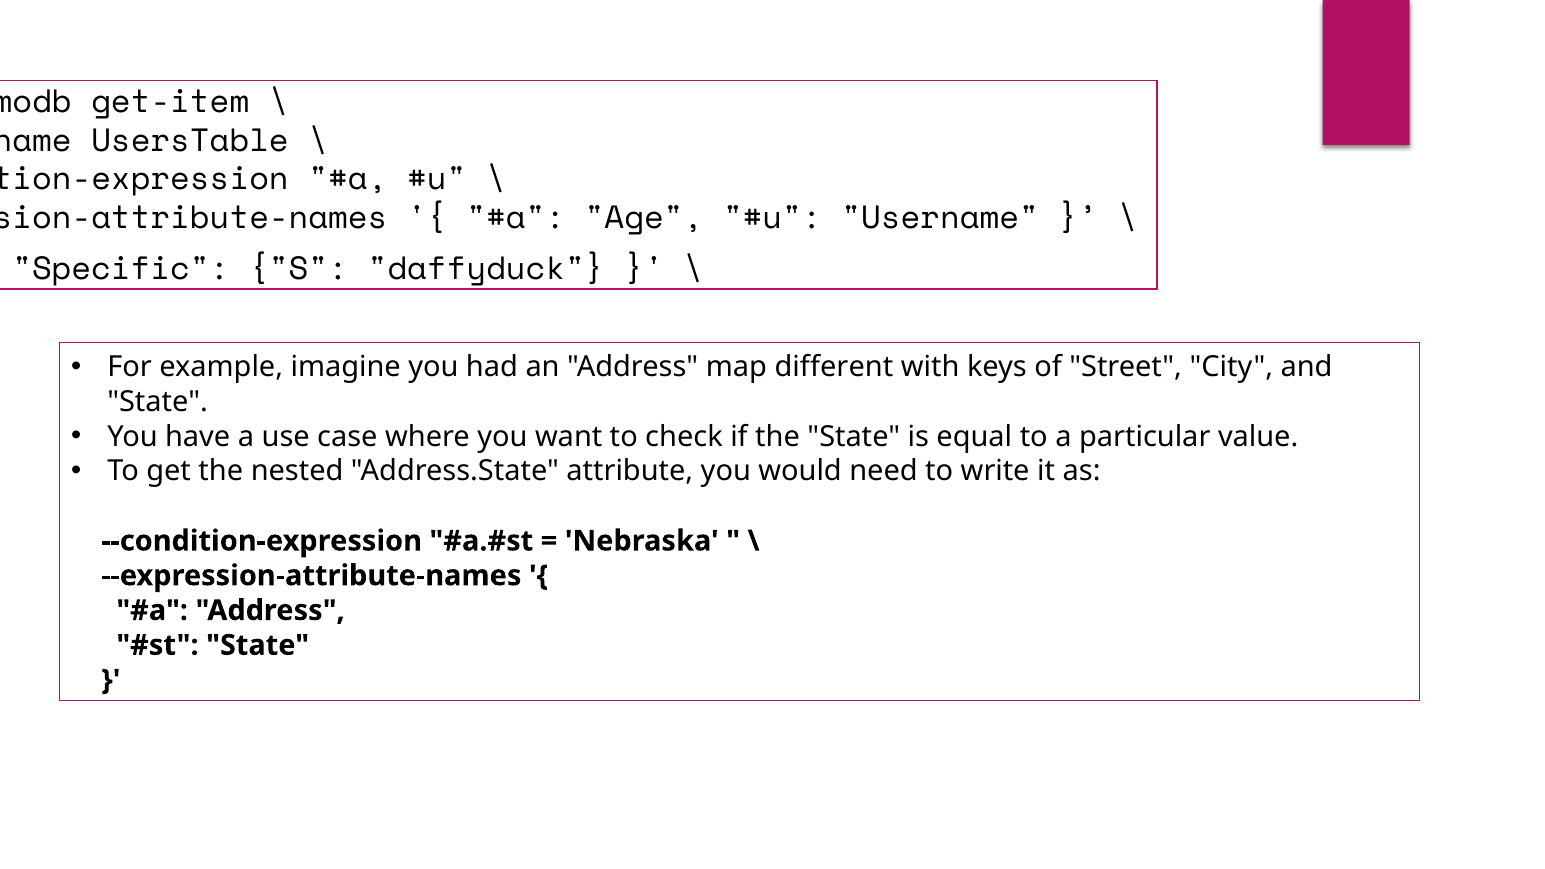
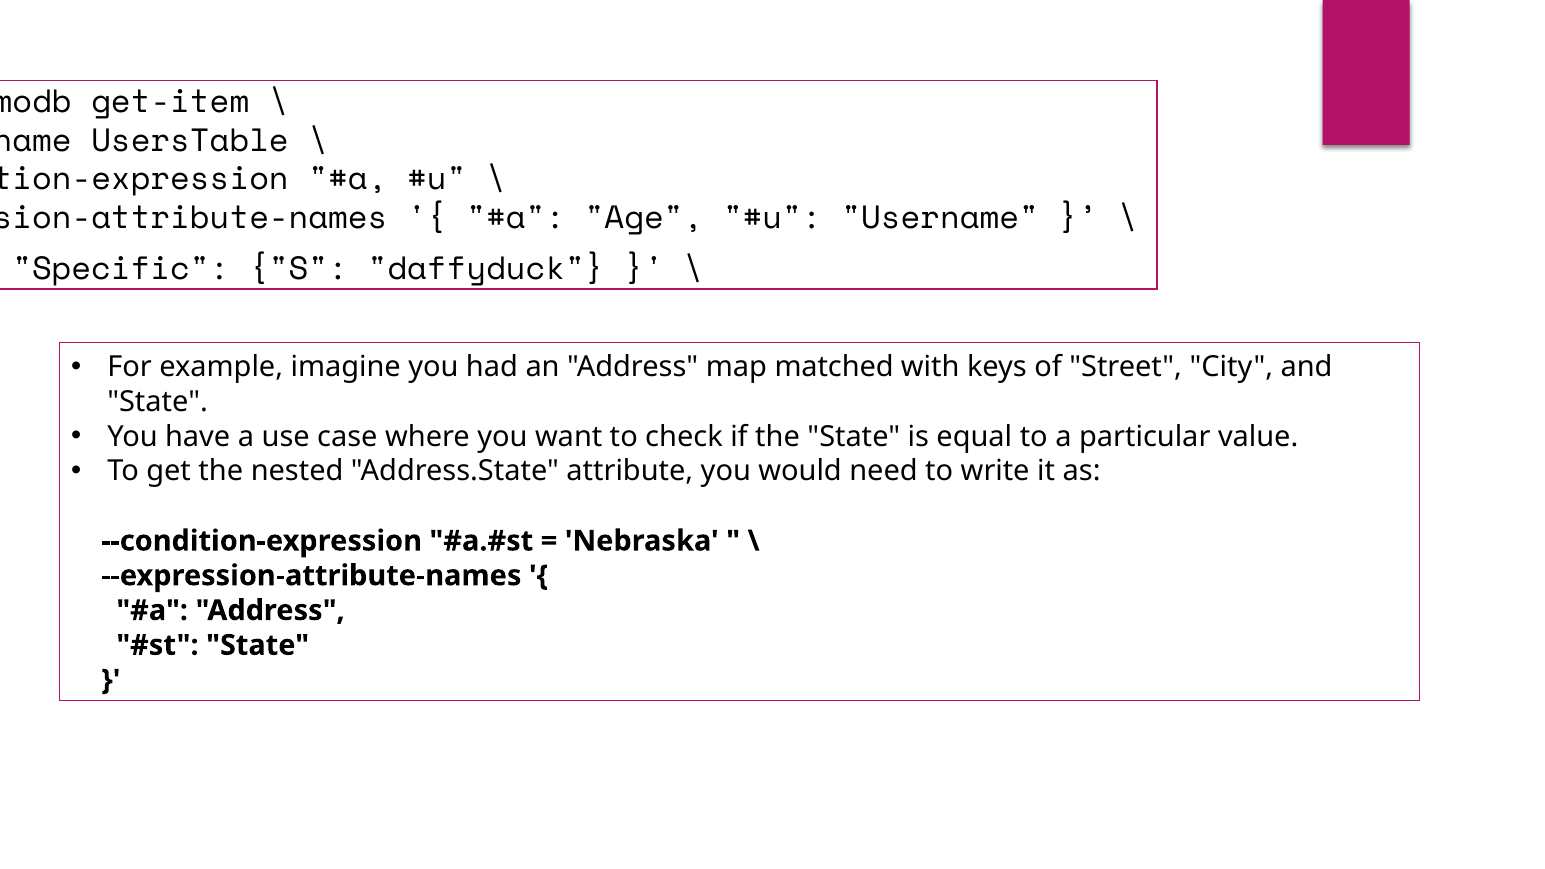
different: different -> matched
